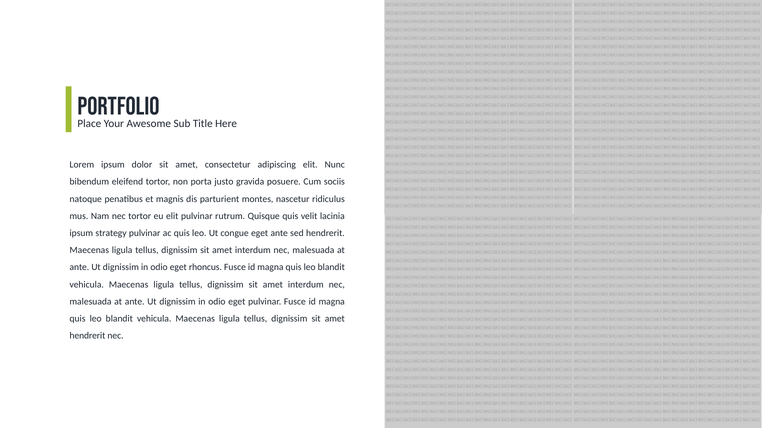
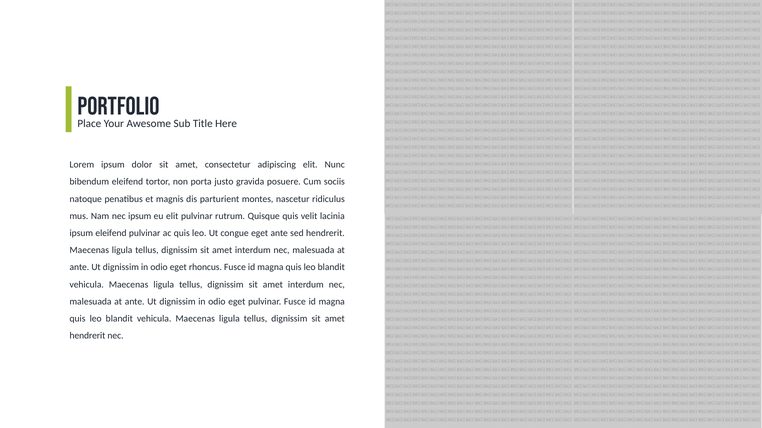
nec tortor: tortor -> ipsum
ipsum strategy: strategy -> eleifend
